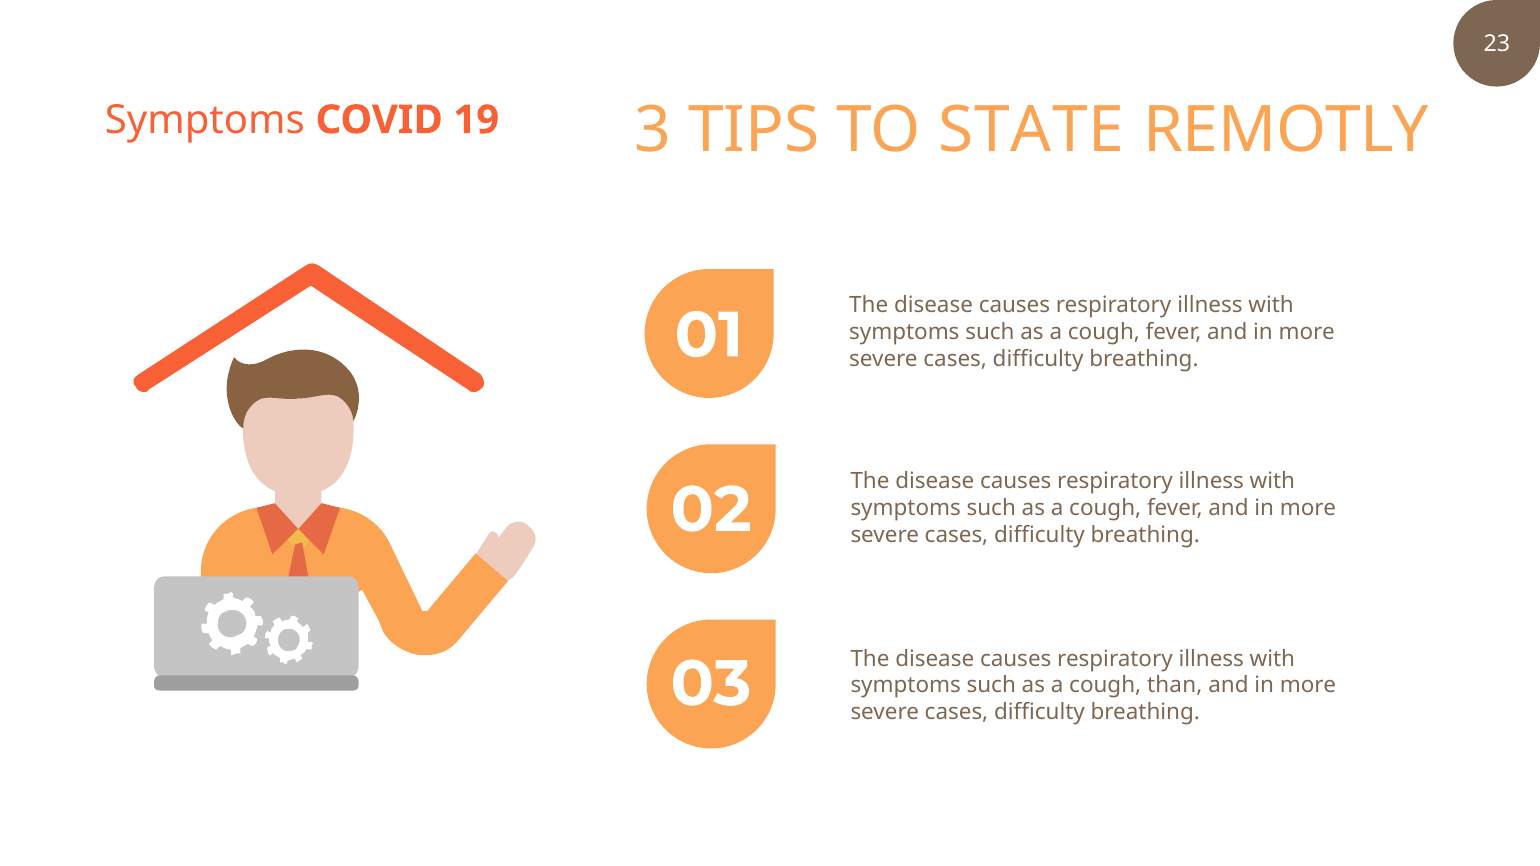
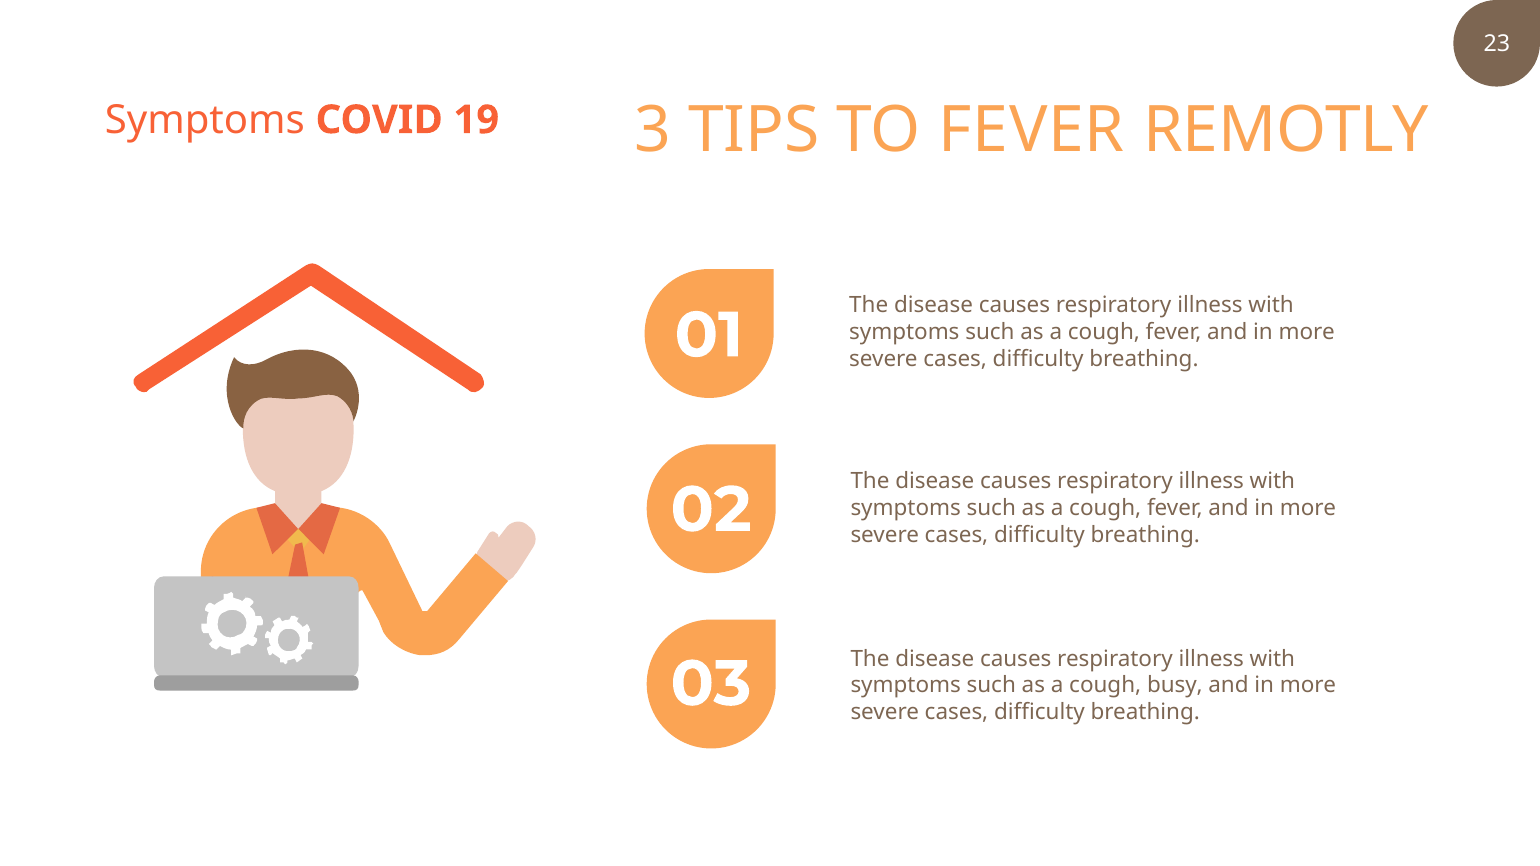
TO STATE: STATE -> FEVER
than: than -> busy
